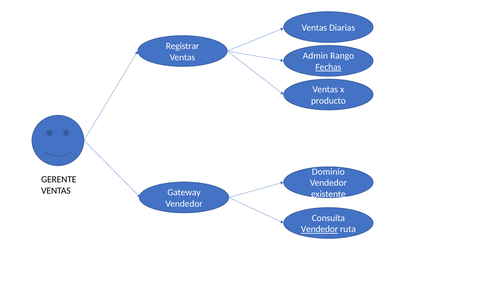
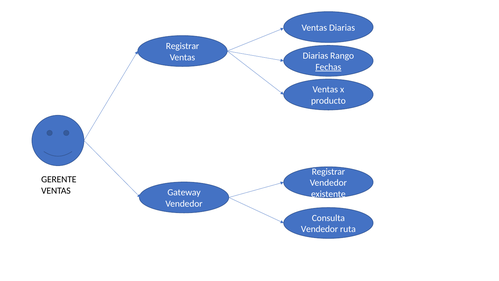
Admin at (315, 56): Admin -> Diarias
Dominio at (328, 171): Dominio -> Registrar
Vendedor at (319, 229) underline: present -> none
